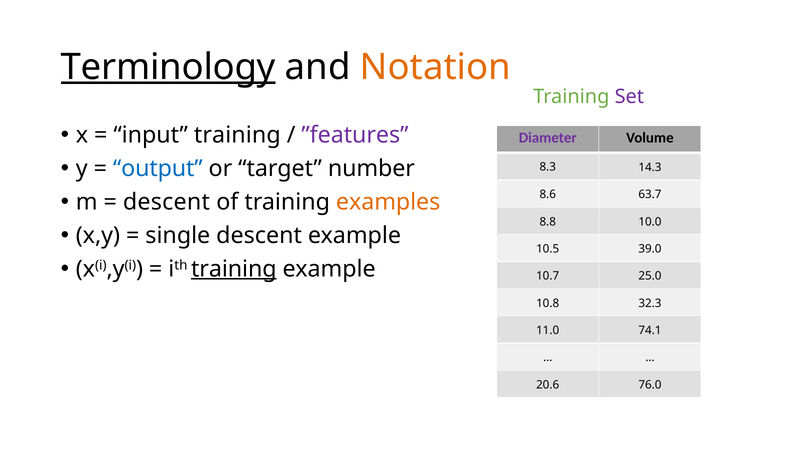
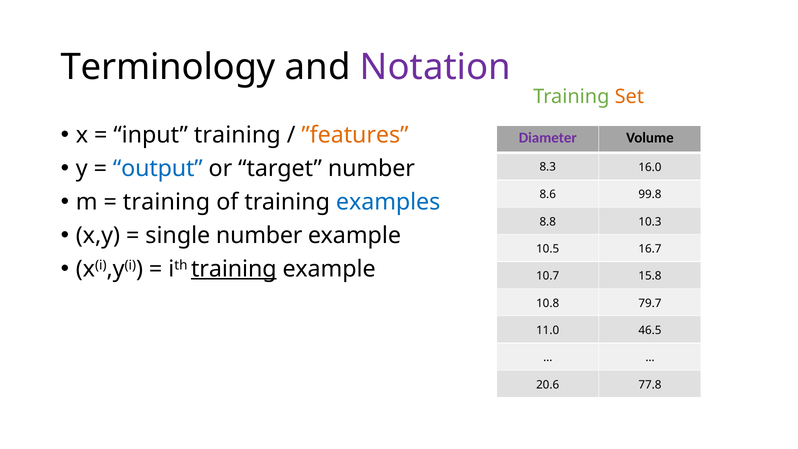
Terminology underline: present -> none
Notation colour: orange -> purple
Set colour: purple -> orange
”features colour: purple -> orange
14.3: 14.3 -> 16.0
descent at (166, 202): descent -> training
examples colour: orange -> blue
63.7: 63.7 -> 99.8
10.0: 10.0 -> 10.3
single descent: descent -> number
39.0: 39.0 -> 16.7
25.0: 25.0 -> 15.8
32.3: 32.3 -> 79.7
74.1: 74.1 -> 46.5
76.0: 76.0 -> 77.8
